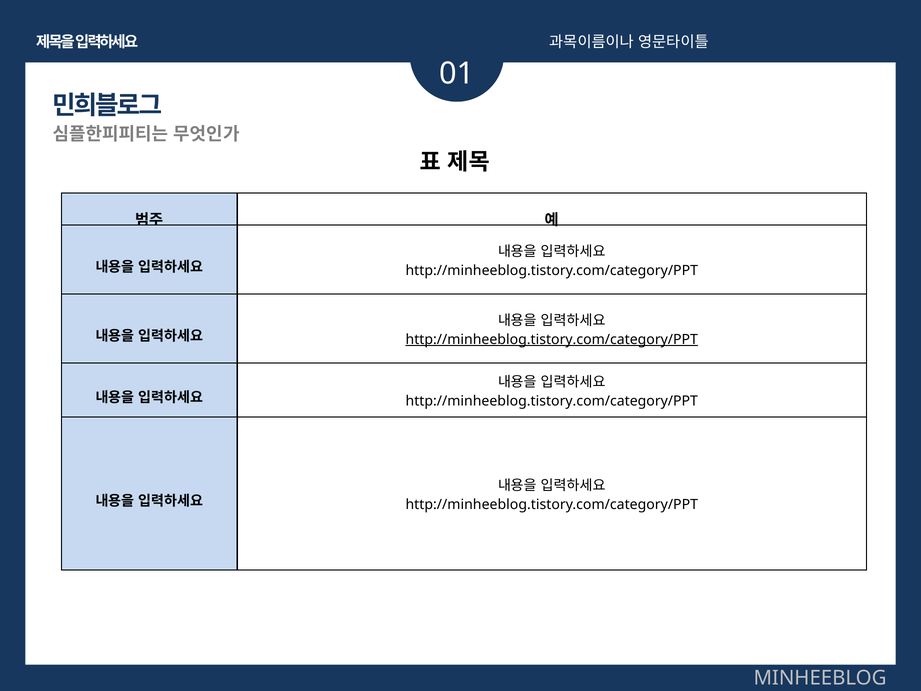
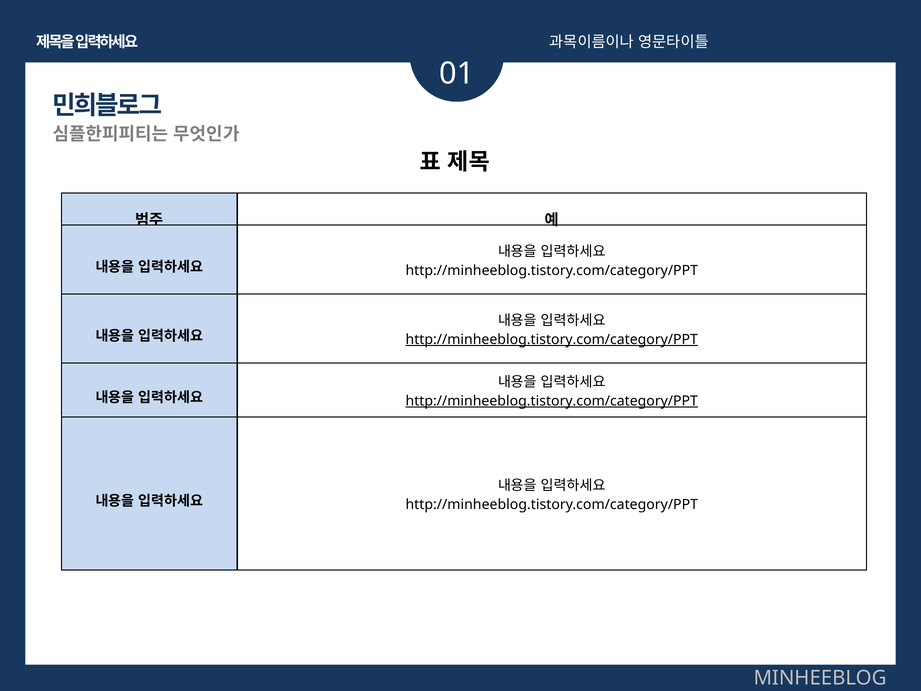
http://minheeblog.tistory.com/category/PPT at (552, 401) underline: none -> present
